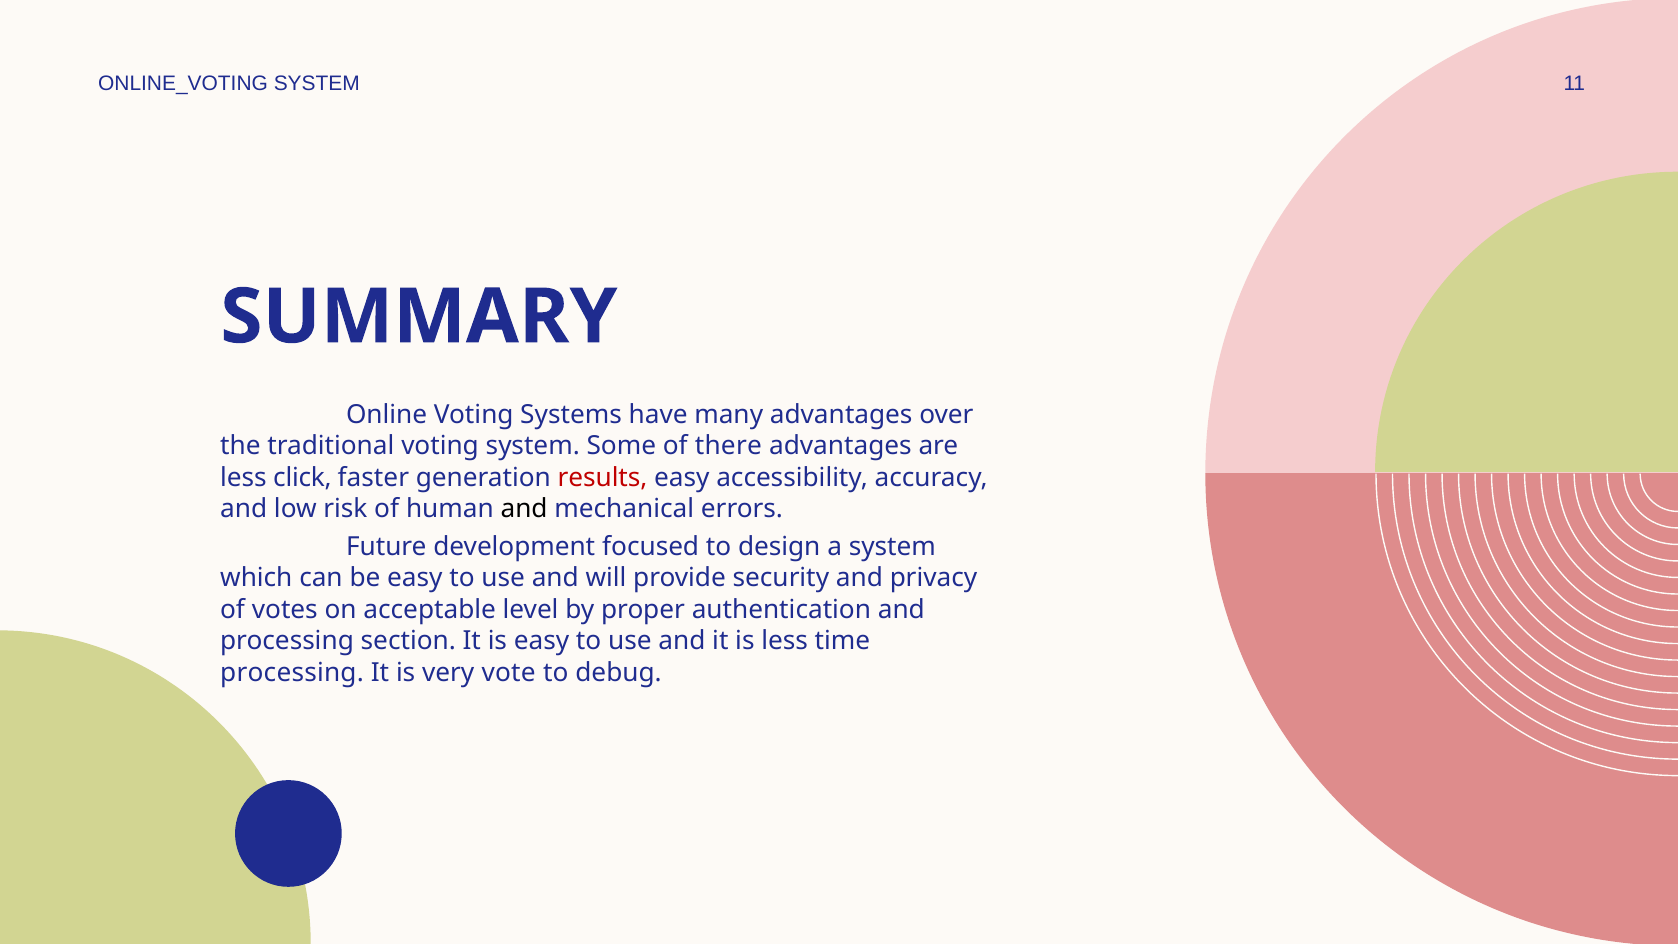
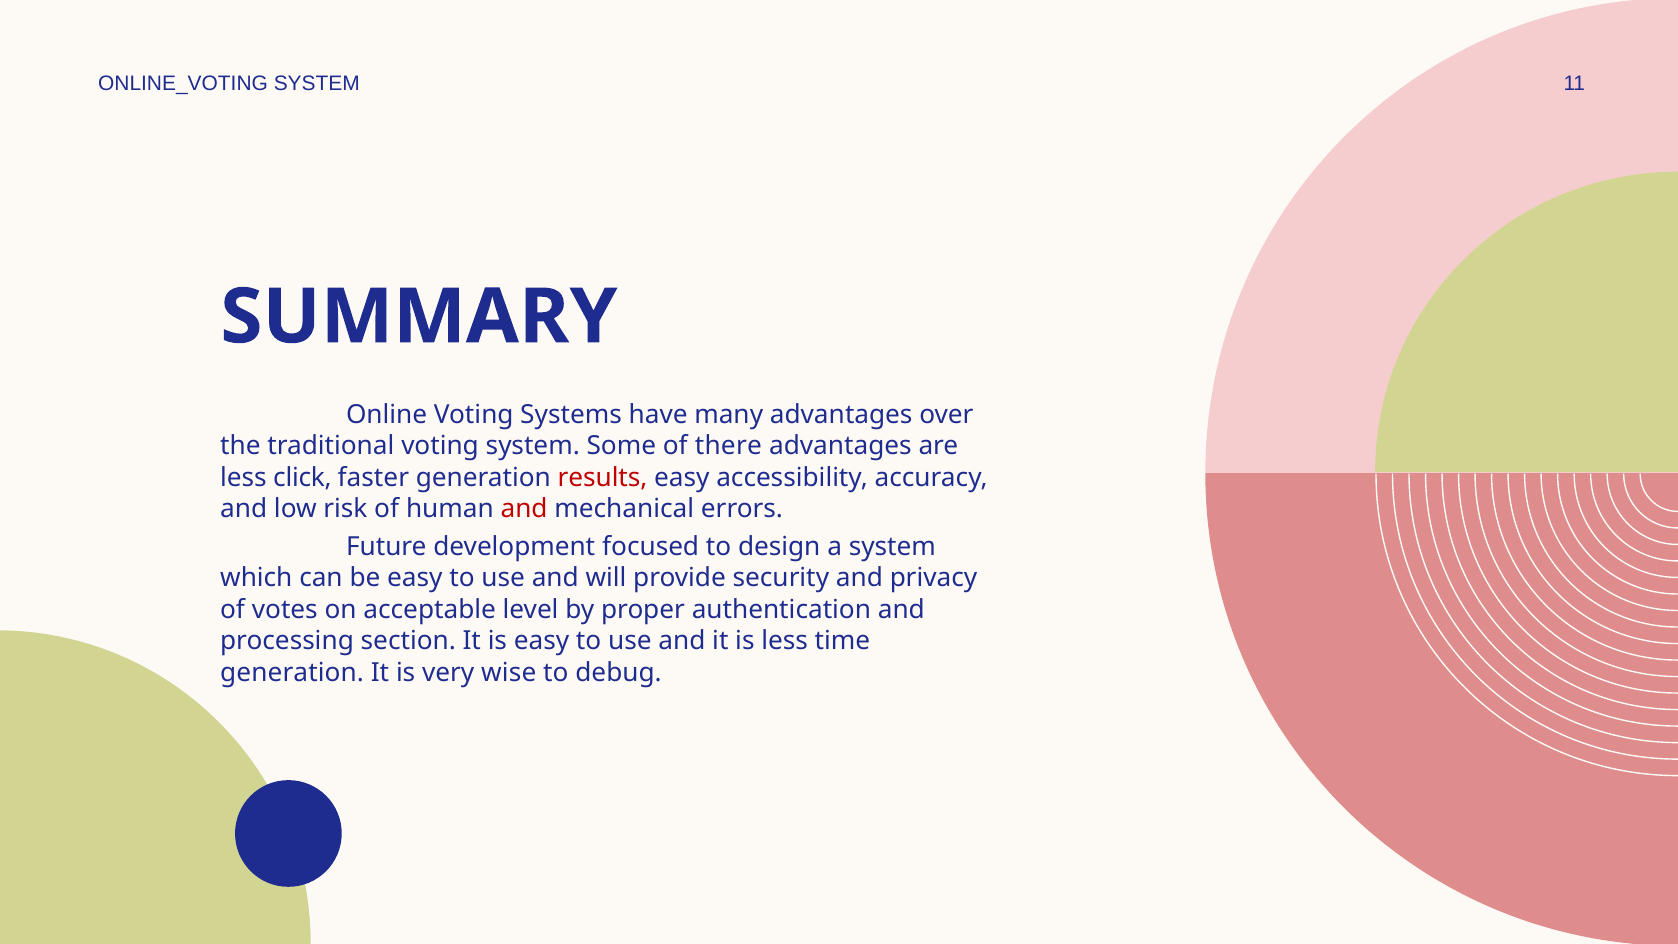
and at (524, 509) colour: black -> red
processing at (292, 672): processing -> generation
vote: vote -> wise
